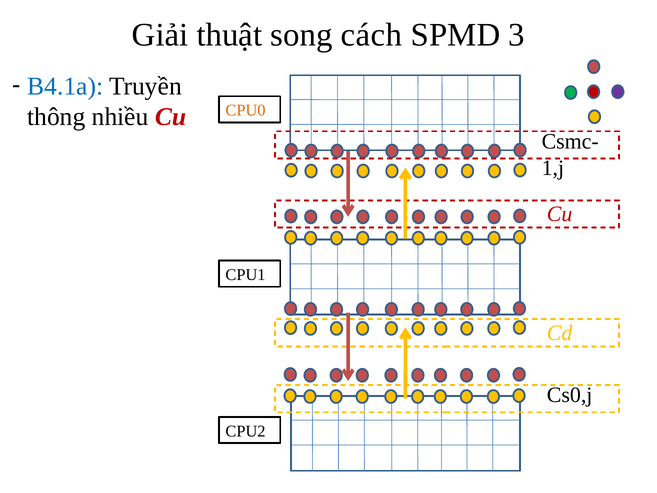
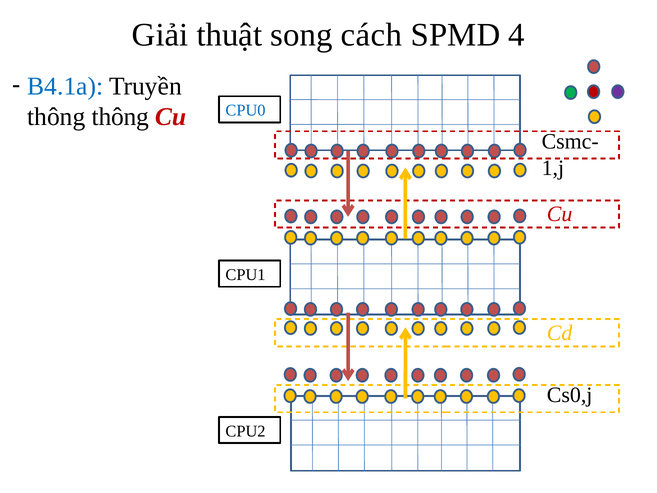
3: 3 -> 4
CPU0 colour: orange -> blue
thông nhiều: nhiều -> thông
